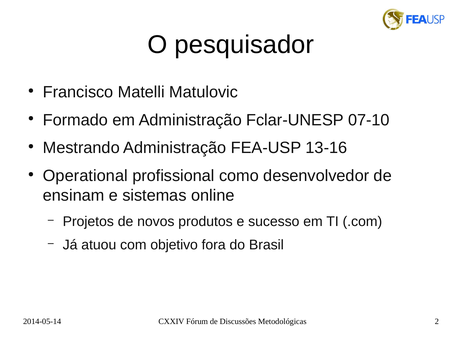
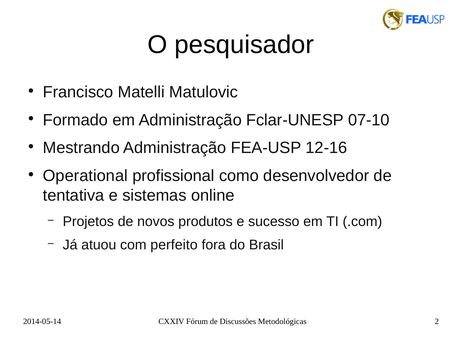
13-16: 13-16 -> 12-16
ensinam: ensinam -> tentativa
objetivo: objetivo -> perfeito
